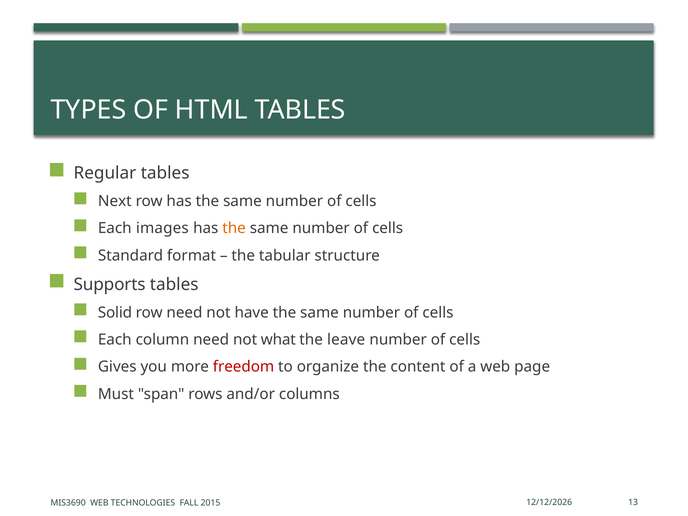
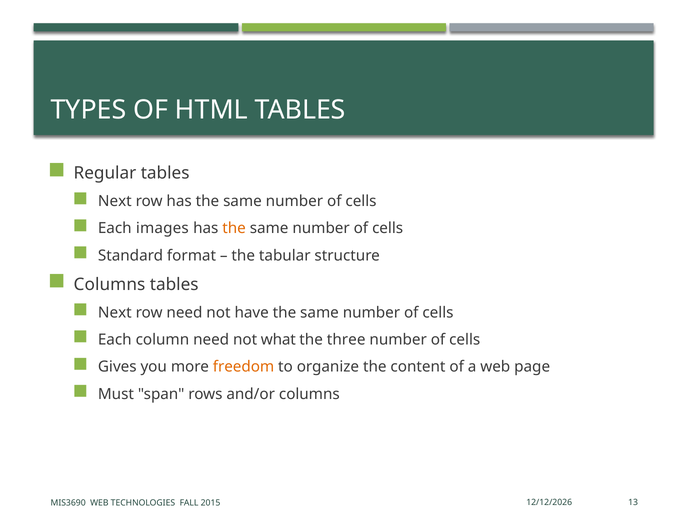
Supports at (110, 284): Supports -> Columns
Solid at (115, 313): Solid -> Next
leave: leave -> three
freedom colour: red -> orange
